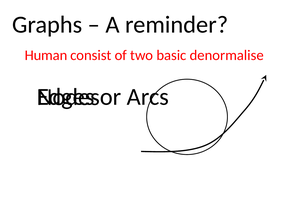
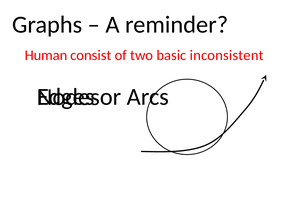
denormalise: denormalise -> inconsistent
